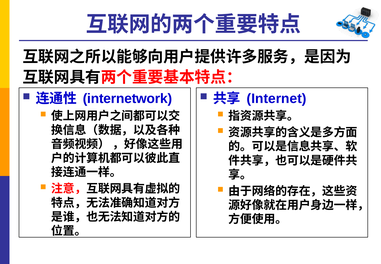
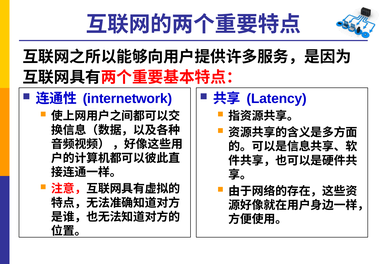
Internet: Internet -> Latency
